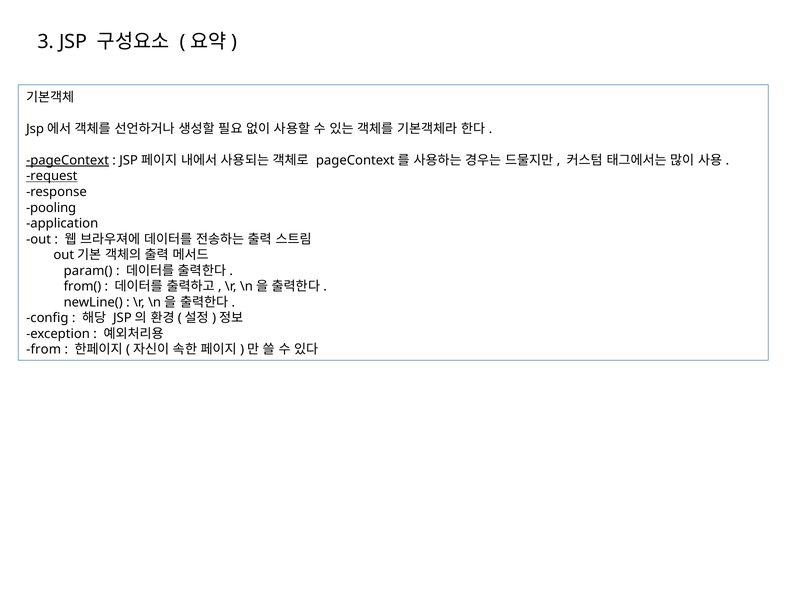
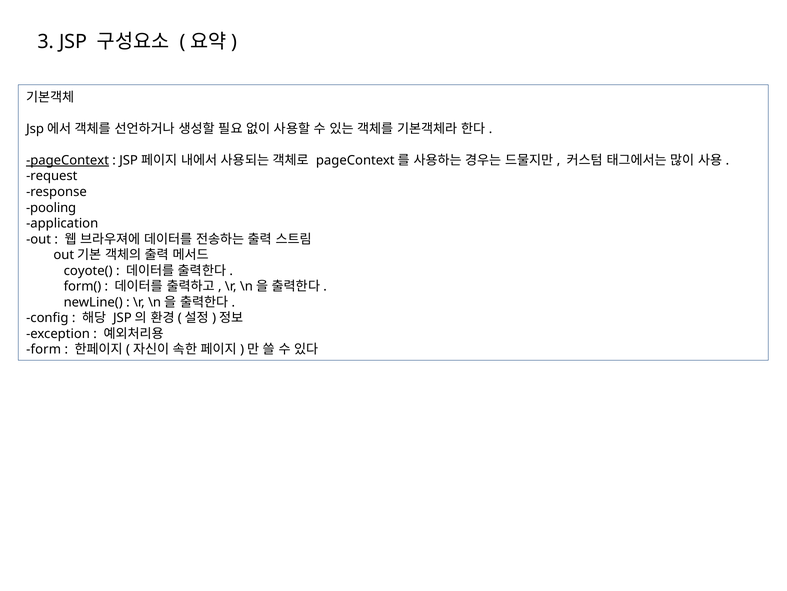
request underline: present -> none
param(: param( -> coyote(
from(: from( -> form(
from: from -> form
